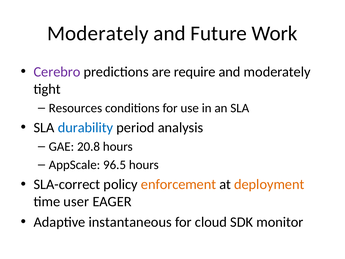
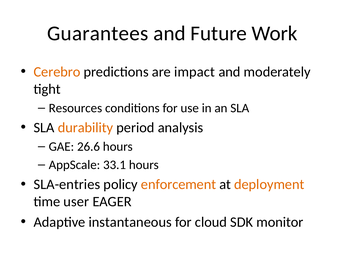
Moderately at (98, 33): Moderately -> Guarantees
Cerebro colour: purple -> orange
require: require -> impact
durability colour: blue -> orange
20.8: 20.8 -> 26.6
96.5: 96.5 -> 33.1
SLA-correct: SLA-correct -> SLA-entries
